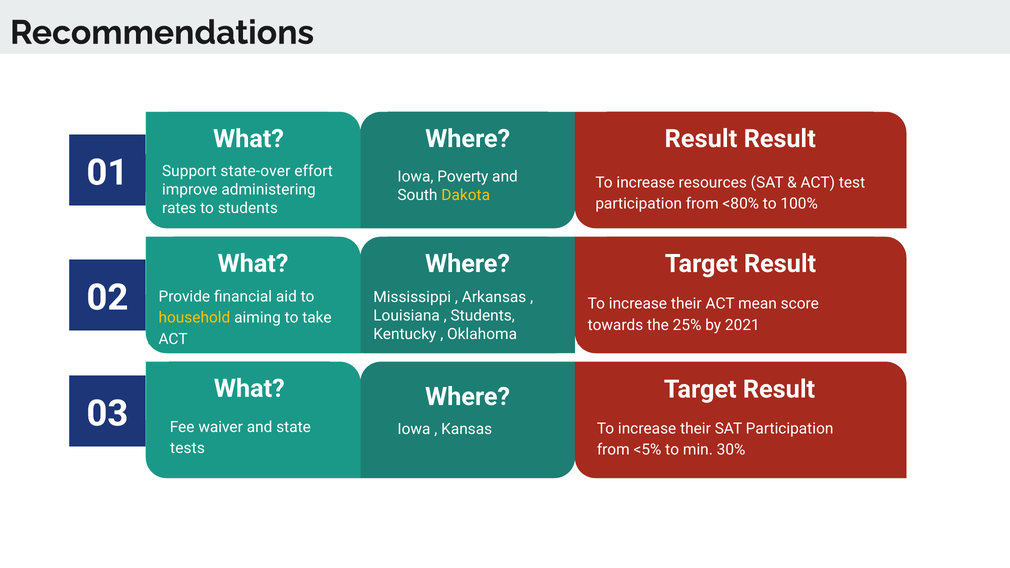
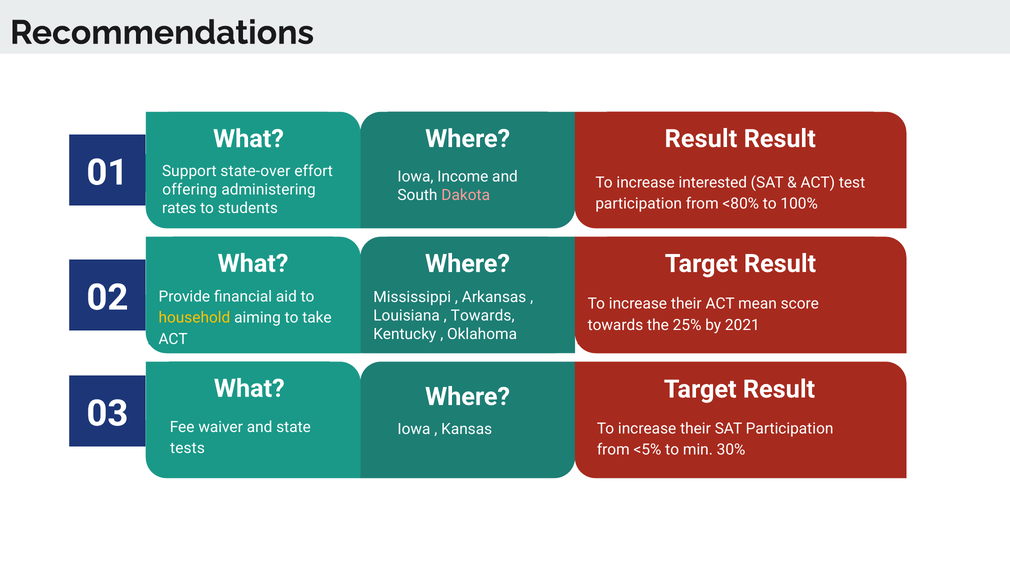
Poverty: Poverty -> Income
resources: resources -> interested
improve: improve -> offering
Dakota colour: yellow -> pink
Students at (483, 316): Students -> Towards
